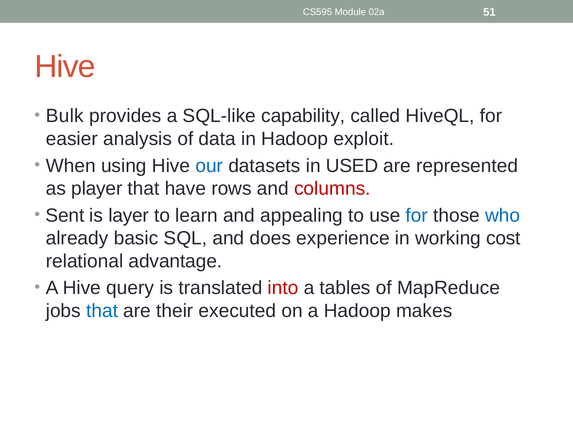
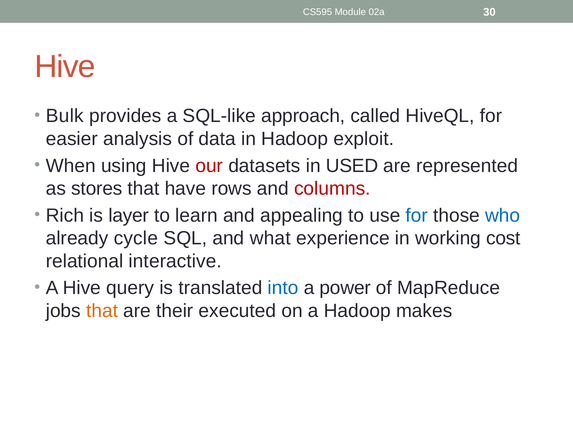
51: 51 -> 30
capability: capability -> approach
our colour: blue -> red
player: player -> stores
Sent: Sent -> Rich
basic: basic -> cycle
does: does -> what
advantage: advantage -> interactive
into colour: red -> blue
tables: tables -> power
that at (102, 311) colour: blue -> orange
